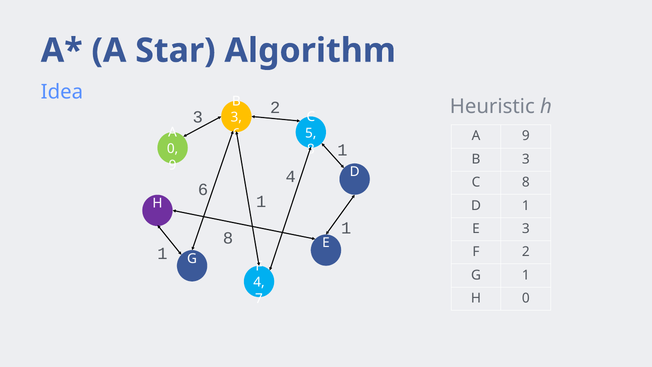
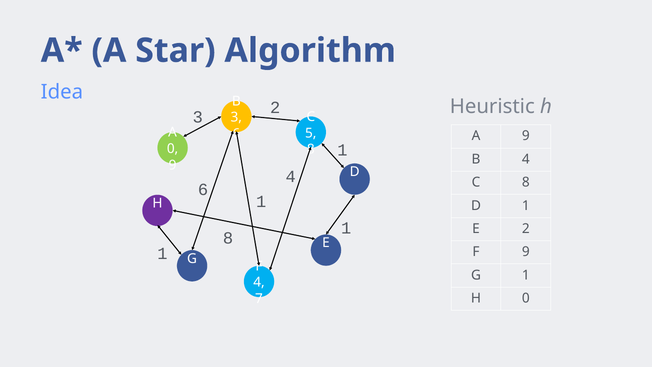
3 at (526, 159): 3 -> 4
E 3: 3 -> 2
F 2: 2 -> 9
